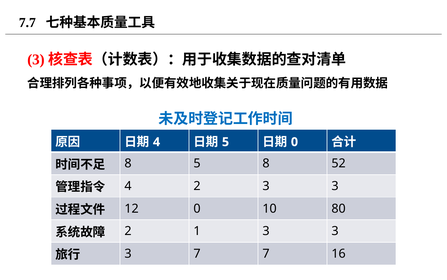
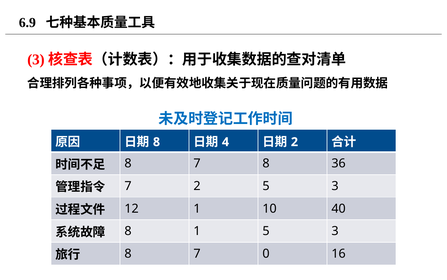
7.7: 7.7 -> 6.9
4 at (157, 142): 4 -> 8
5 at (225, 142): 5 -> 4
0 at (294, 142): 0 -> 2
5 at (197, 163): 5 -> 7
52: 52 -> 36
4 at (128, 186): 4 -> 7
2 3: 3 -> 5
12 0: 0 -> 1
80: 80 -> 40
2 at (128, 231): 2 -> 8
1 3: 3 -> 5
3 at (128, 253): 3 -> 8
7 7: 7 -> 0
